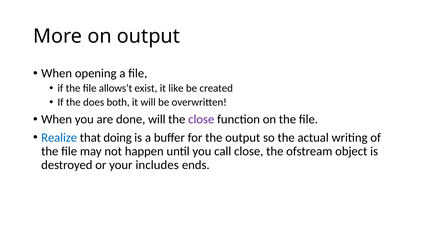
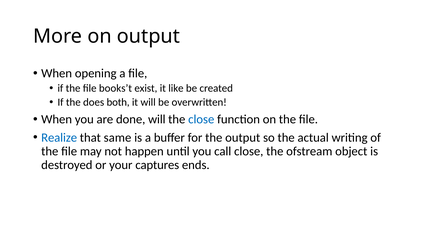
allows’t: allows’t -> books’t
close at (201, 120) colour: purple -> blue
doing: doing -> same
includes: includes -> captures
